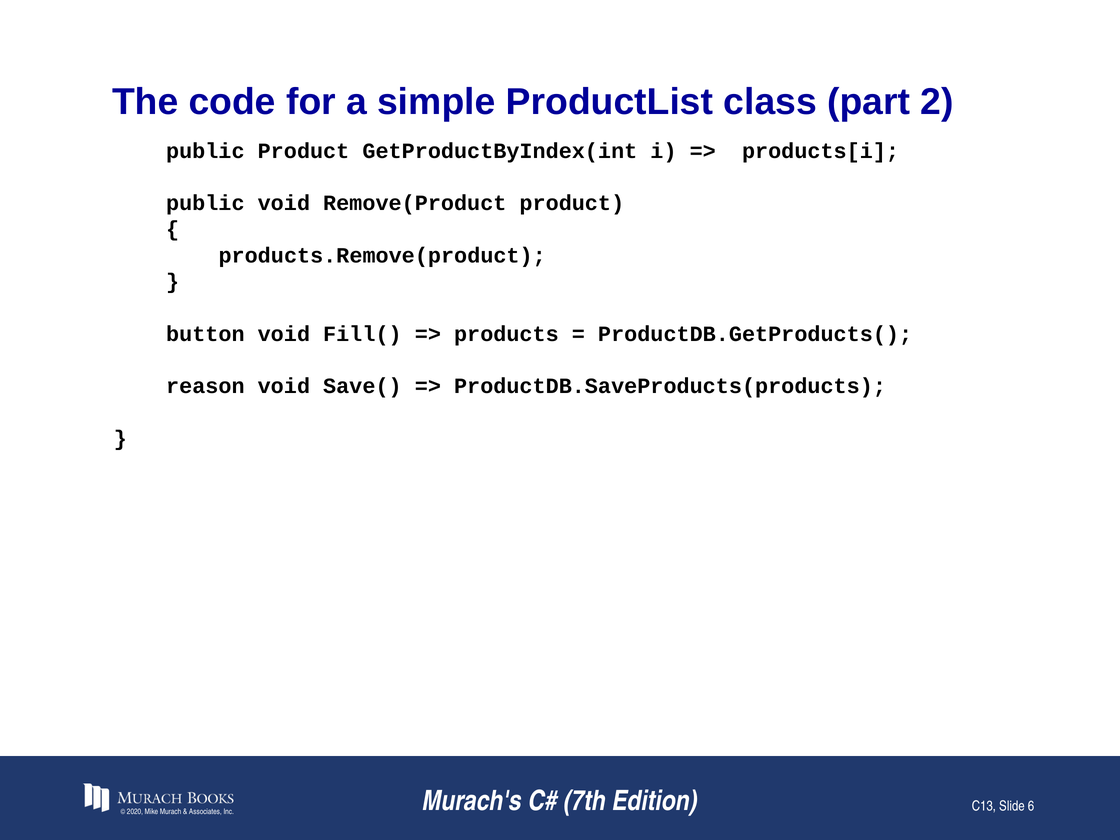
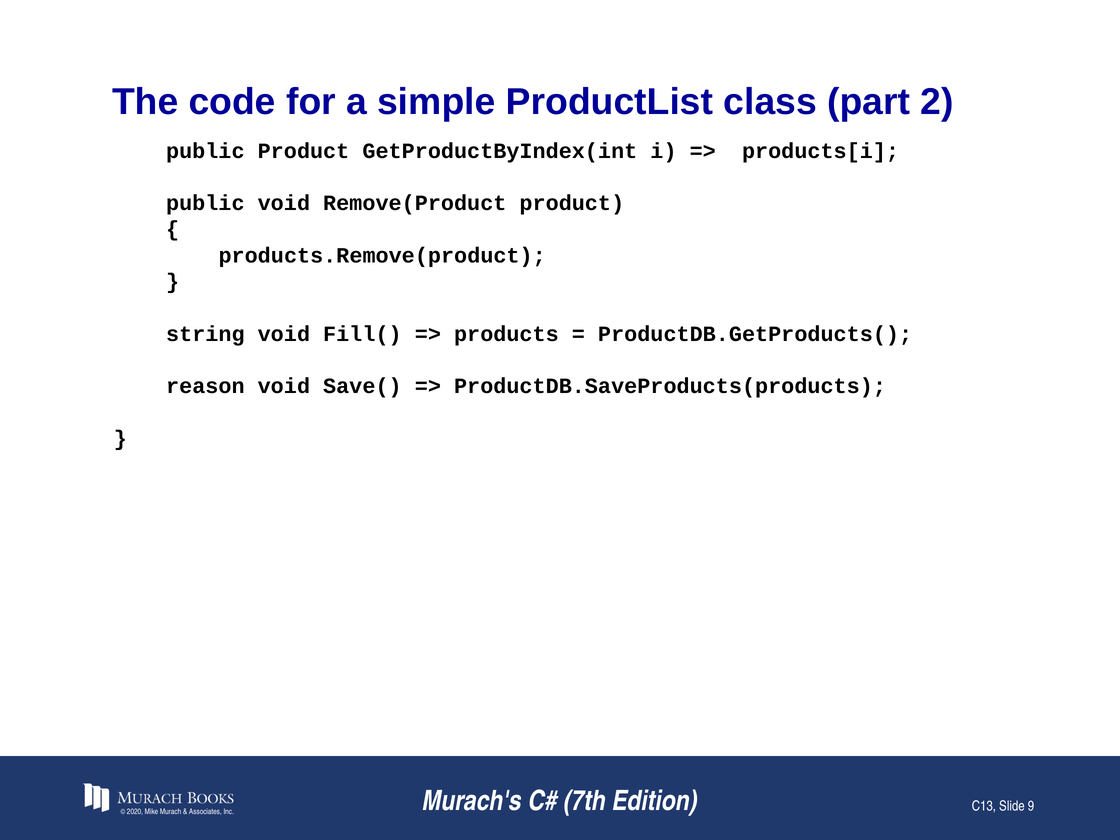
button: button -> string
6: 6 -> 9
